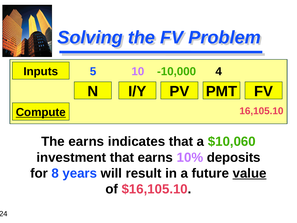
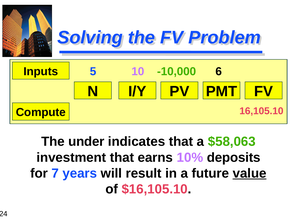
4: 4 -> 6
Compute underline: present -> none
The earns: earns -> under
$10,060: $10,060 -> $58,063
8: 8 -> 7
